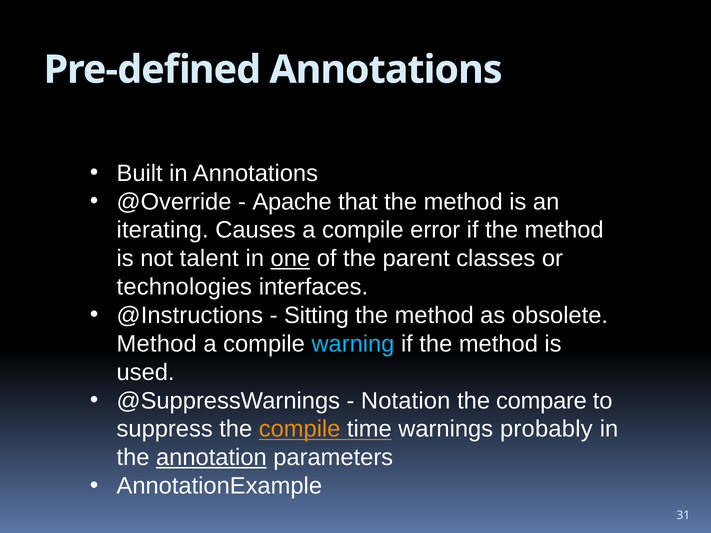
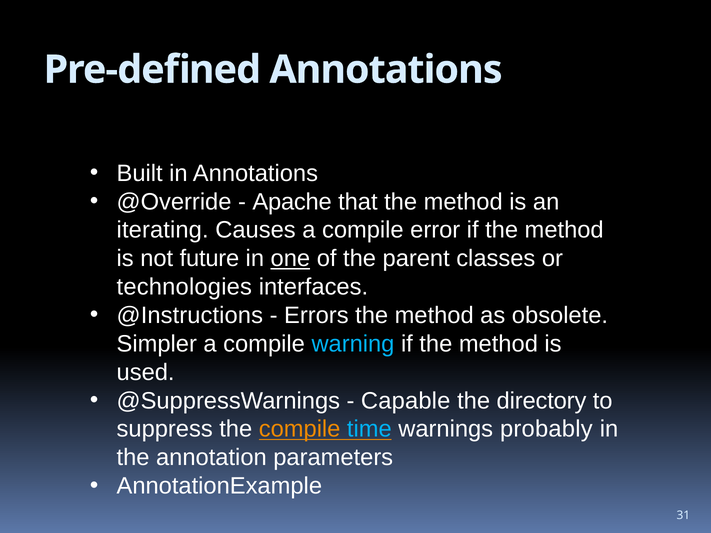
talent: talent -> future
Sitting: Sitting -> Errors
Method at (157, 344): Method -> Simpler
Notation: Notation -> Capable
compare: compare -> directory
time colour: white -> light blue
annotation underline: present -> none
